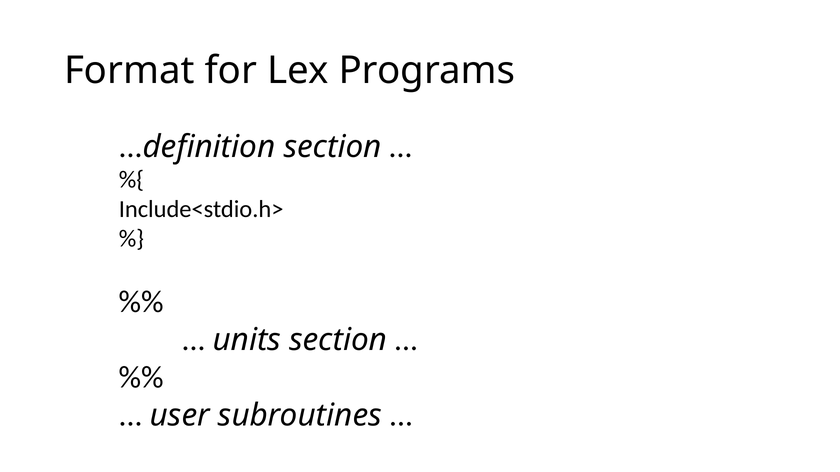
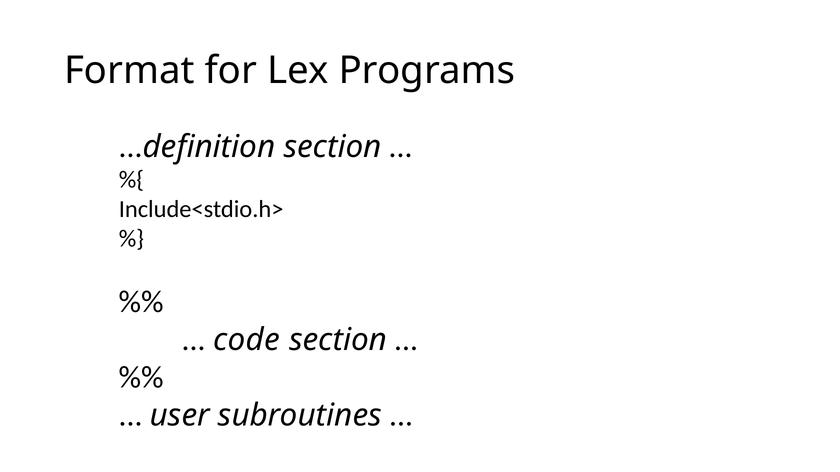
units: units -> code
